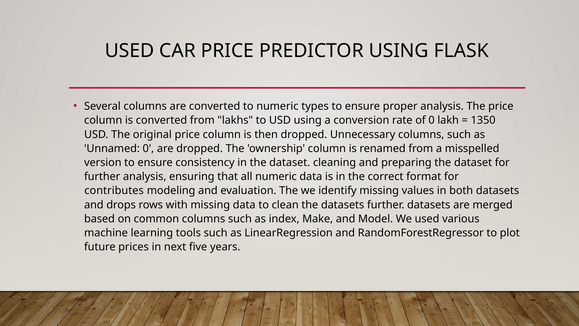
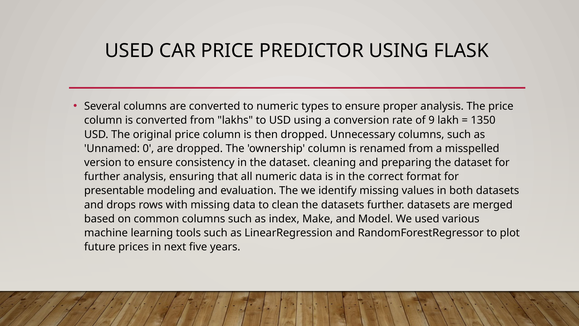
of 0: 0 -> 9
contributes: contributes -> presentable
